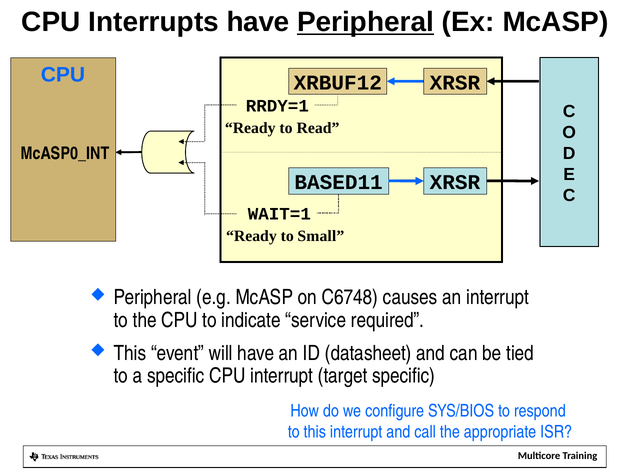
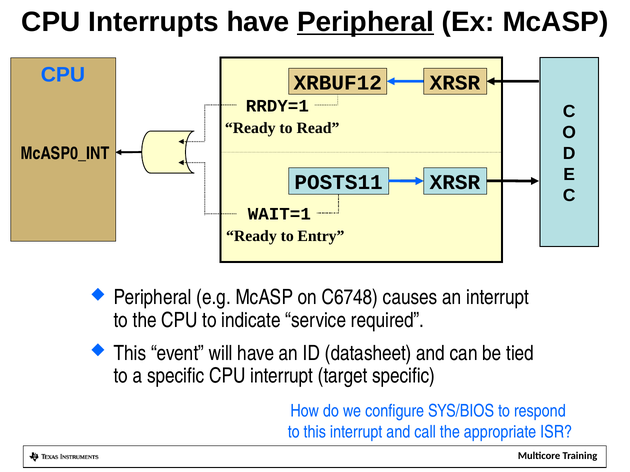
BASED11: BASED11 -> POSTS11
Small: Small -> Entry
